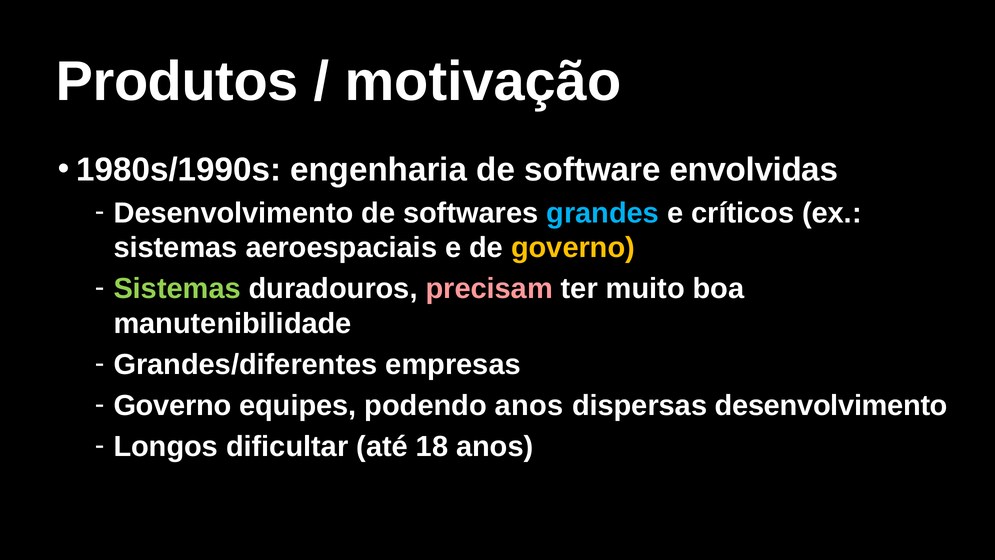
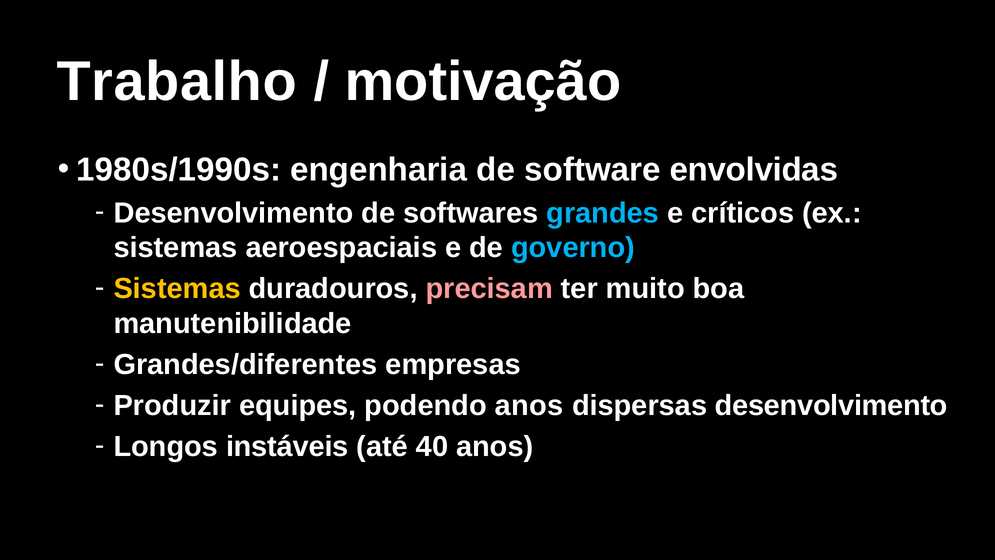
Produtos: Produtos -> Trabalho
governo at (573, 248) colour: yellow -> light blue
Sistemas at (177, 289) colour: light green -> yellow
Governo at (172, 405): Governo -> Produzir
dificultar: dificultar -> instáveis
18: 18 -> 40
